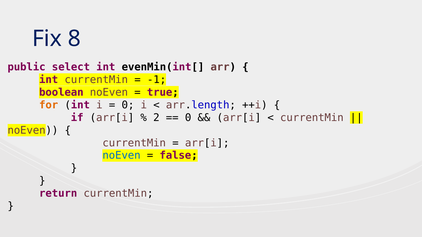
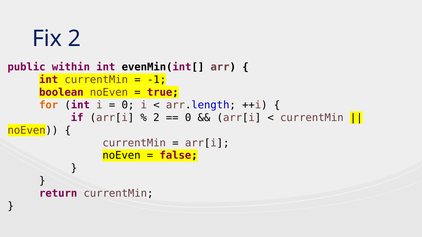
Fix 8: 8 -> 2
select: select -> within
noEven at (122, 156) colour: blue -> black
